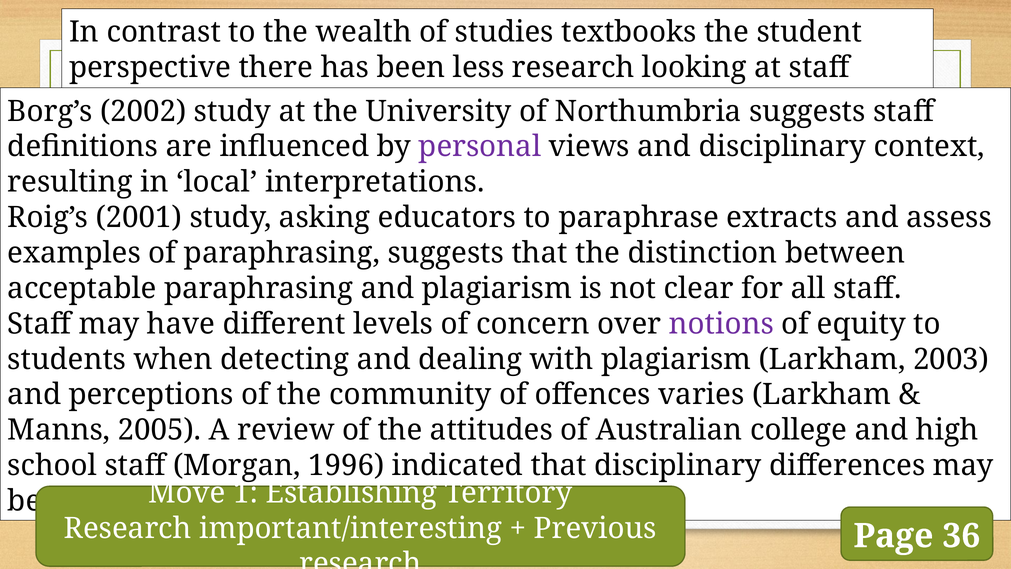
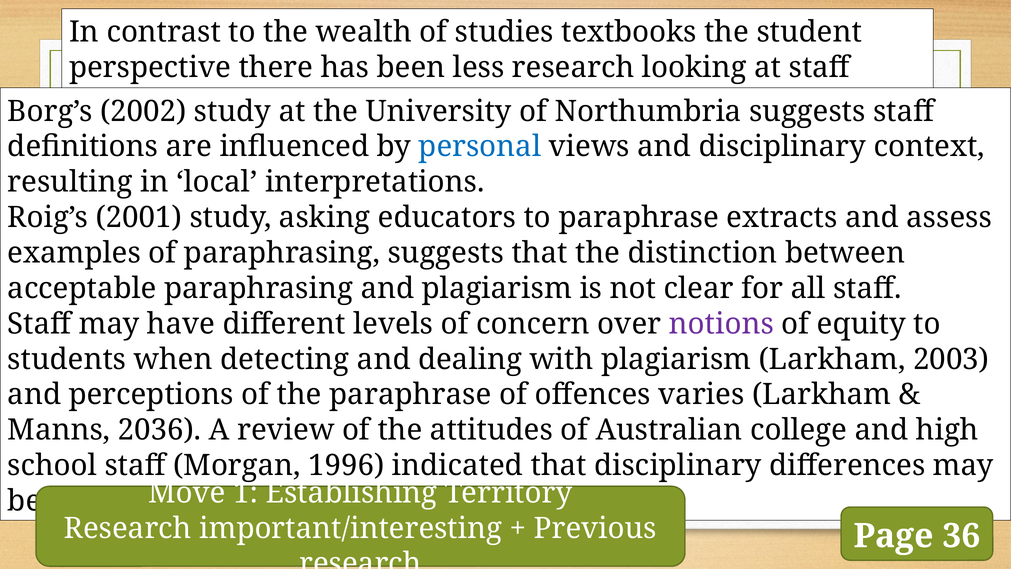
personal colour: purple -> blue
the community: community -> paraphrase
2005: 2005 -> 2036
